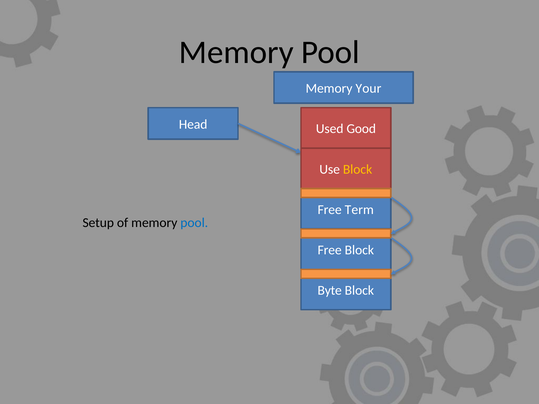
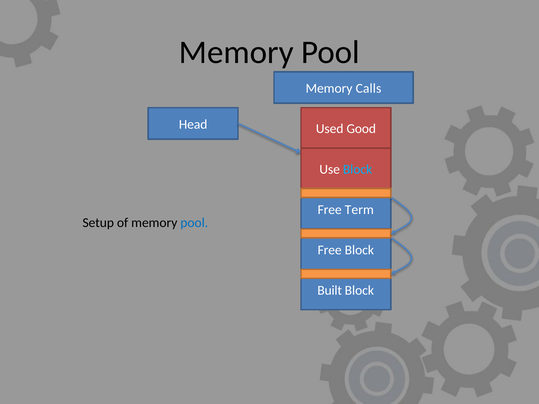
Your: Your -> Calls
Block at (358, 169) colour: yellow -> light blue
Byte: Byte -> Built
